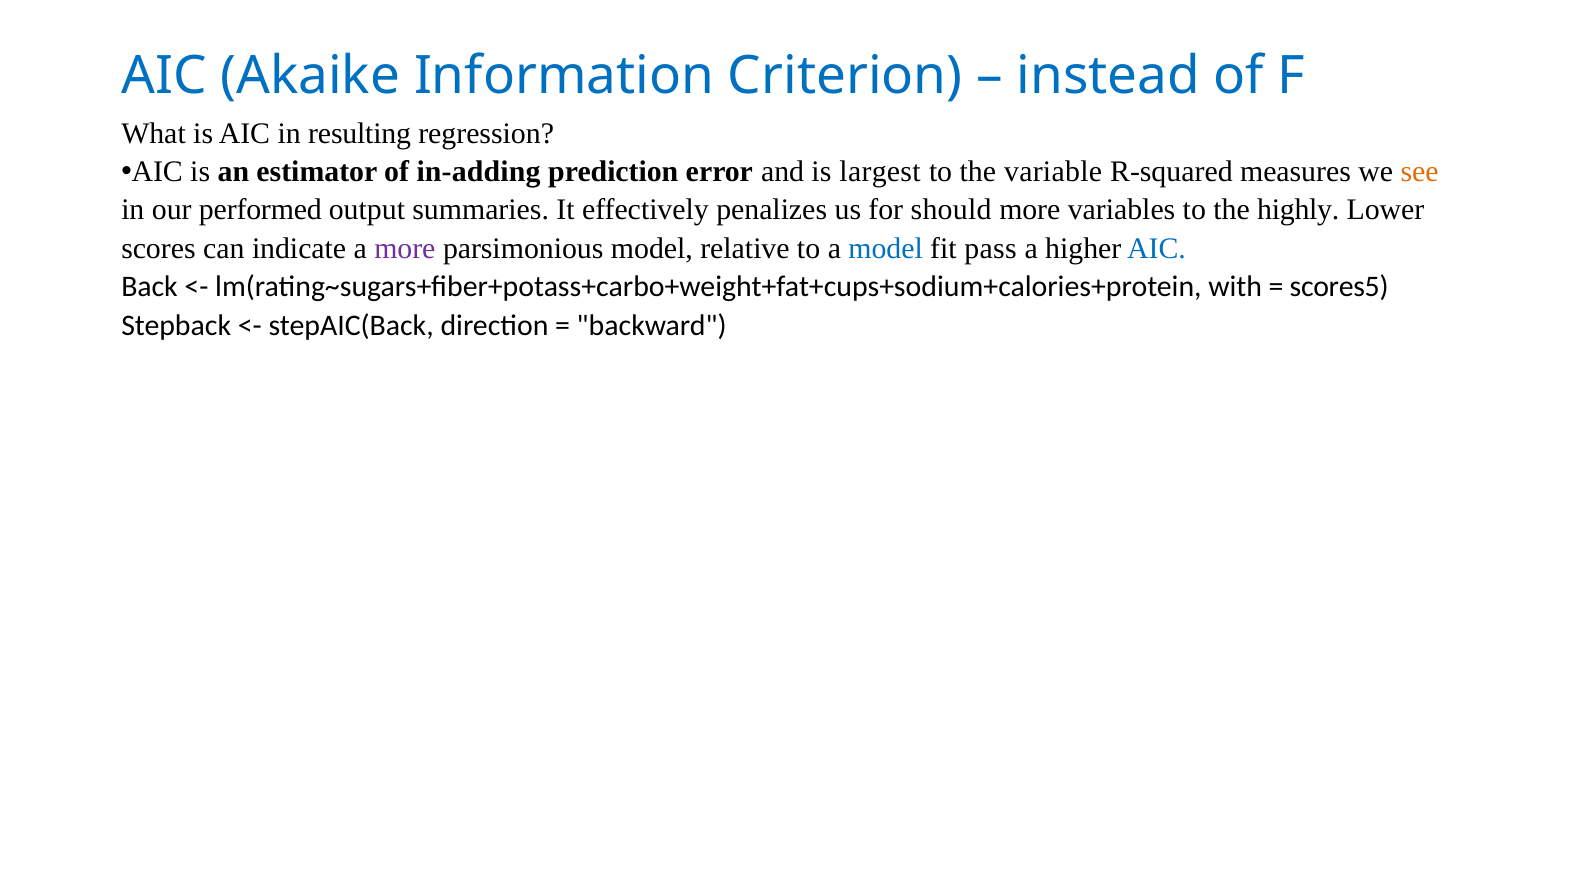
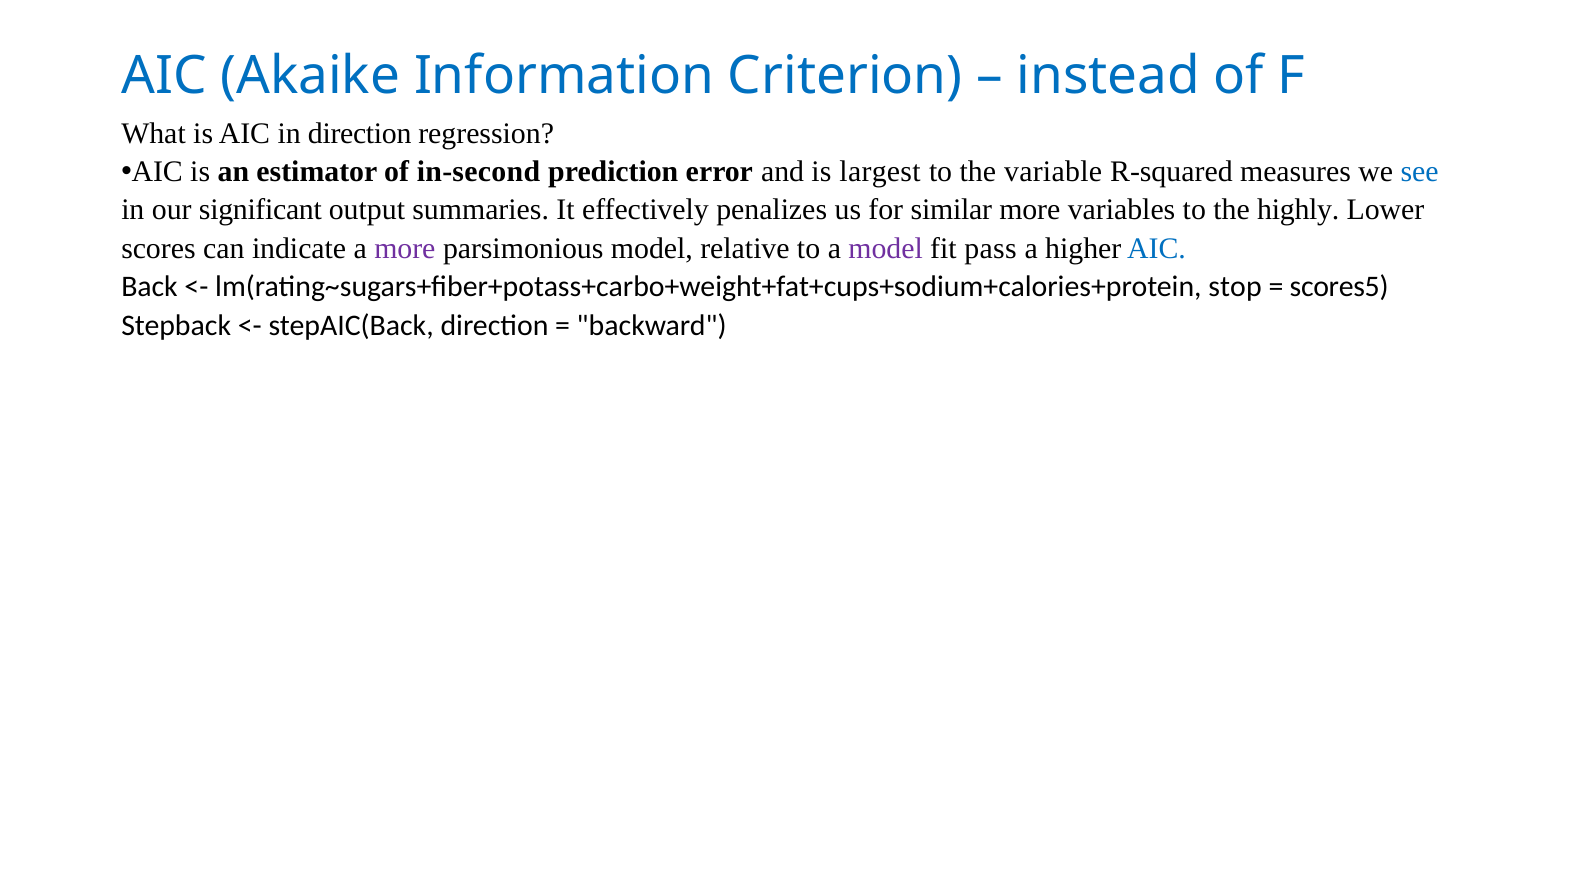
in resulting: resulting -> direction
in-adding: in-adding -> in-second
see colour: orange -> blue
performed: performed -> significant
should: should -> similar
model at (886, 248) colour: blue -> purple
with: with -> stop
